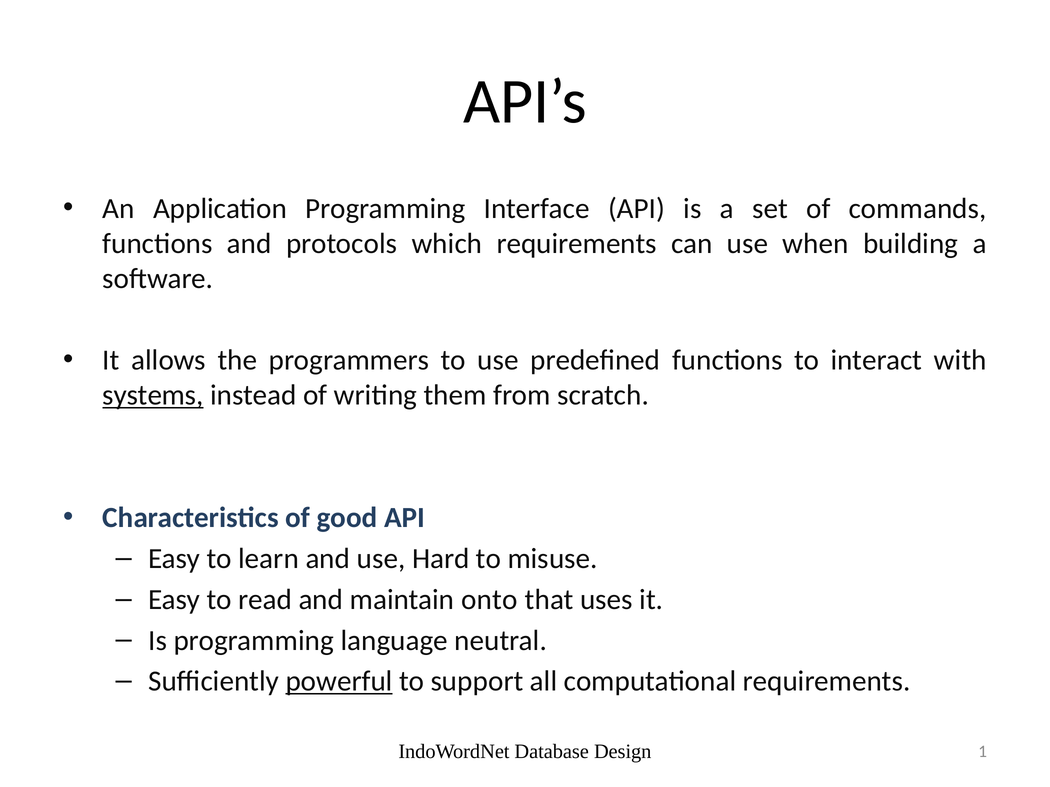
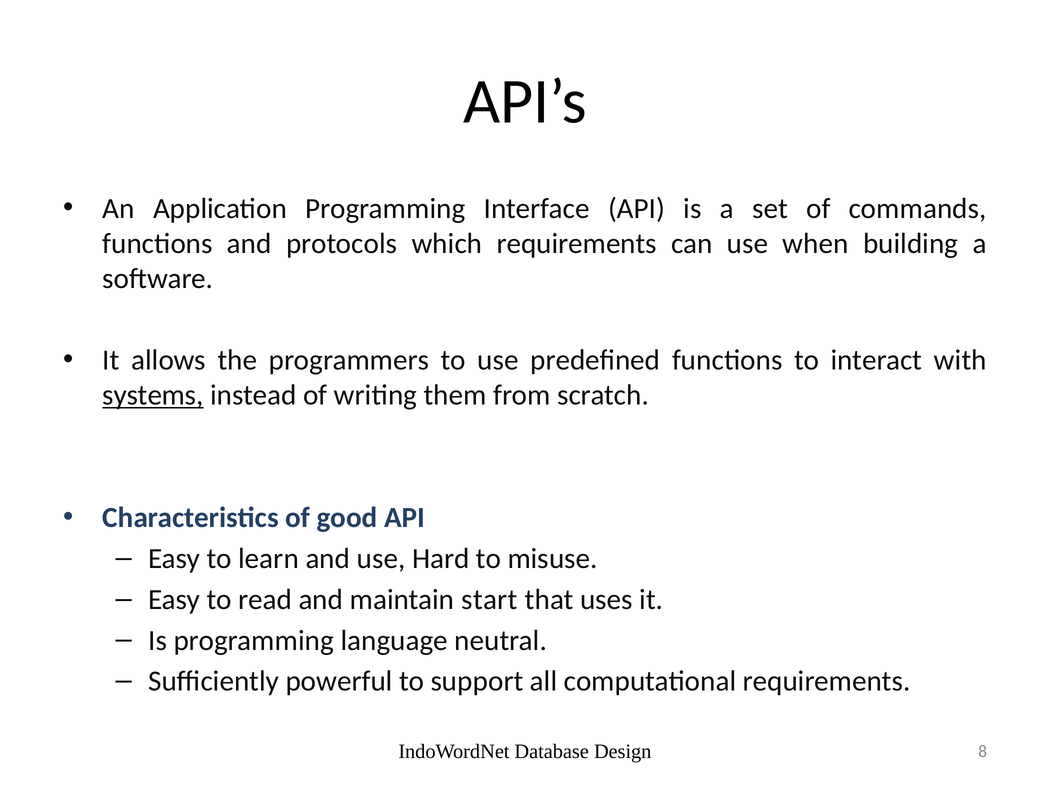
onto: onto -> start
powerful underline: present -> none
1: 1 -> 8
